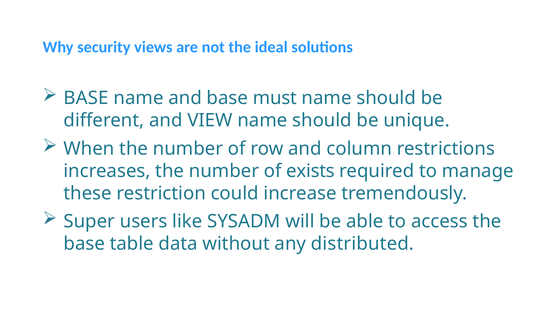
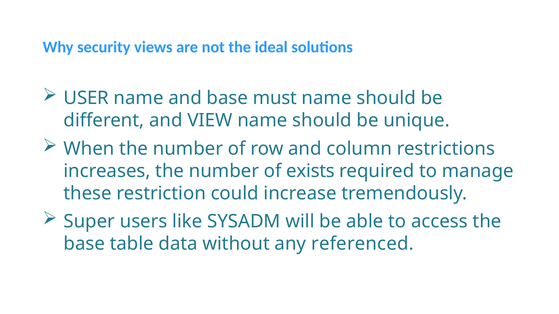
BASE at (86, 98): BASE -> USER
distributed: distributed -> referenced
